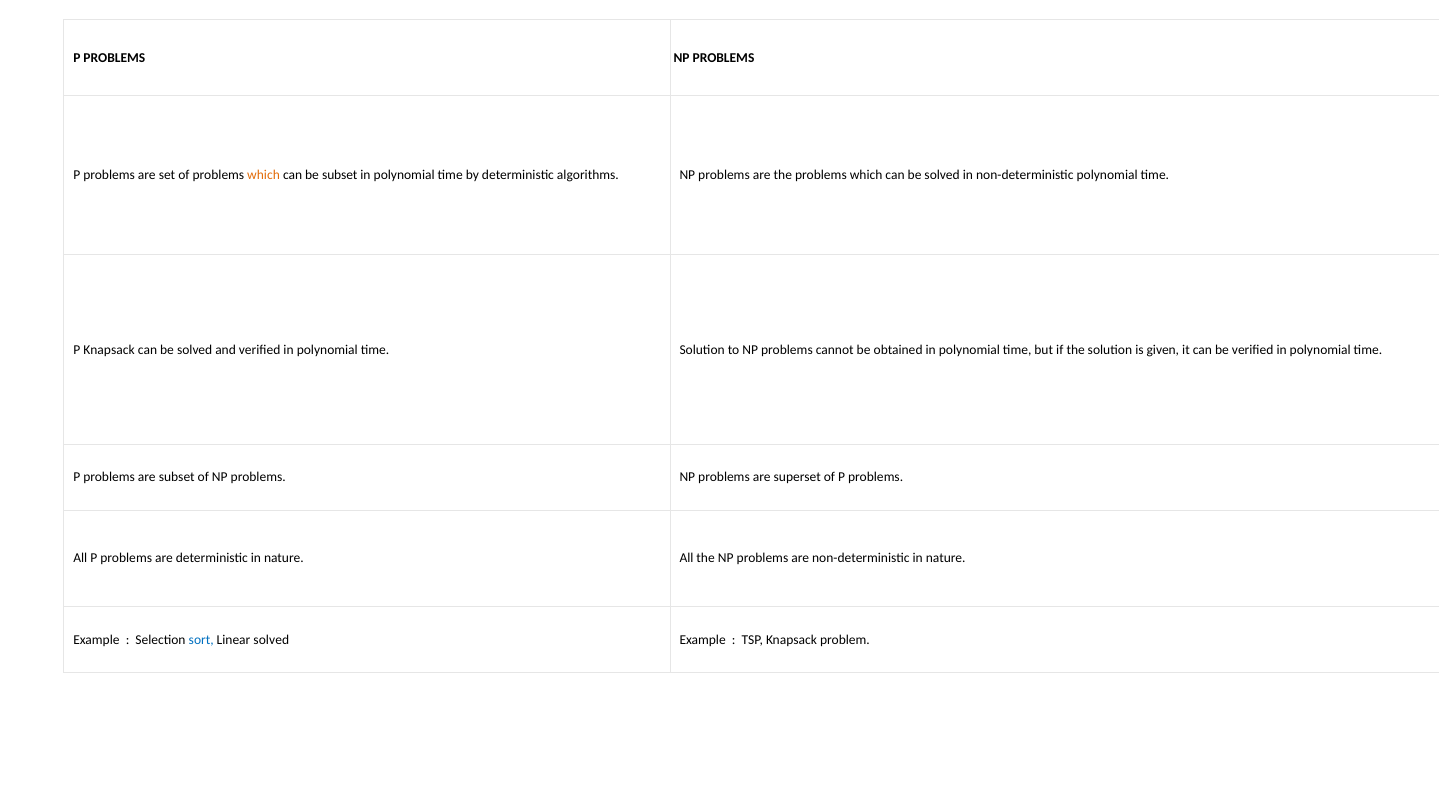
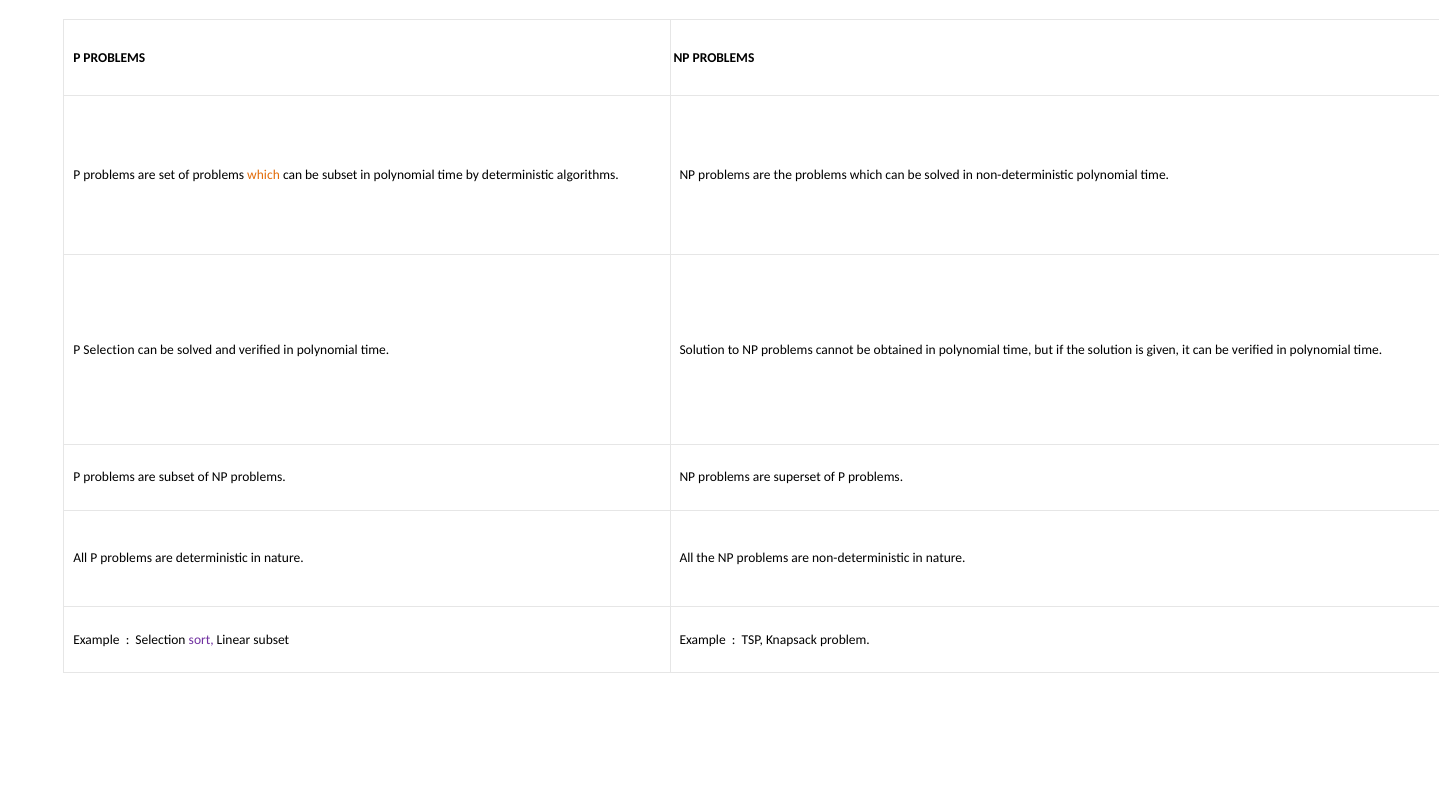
P Knapsack: Knapsack -> Selection
sort colour: blue -> purple
Linear solved: solved -> subset
